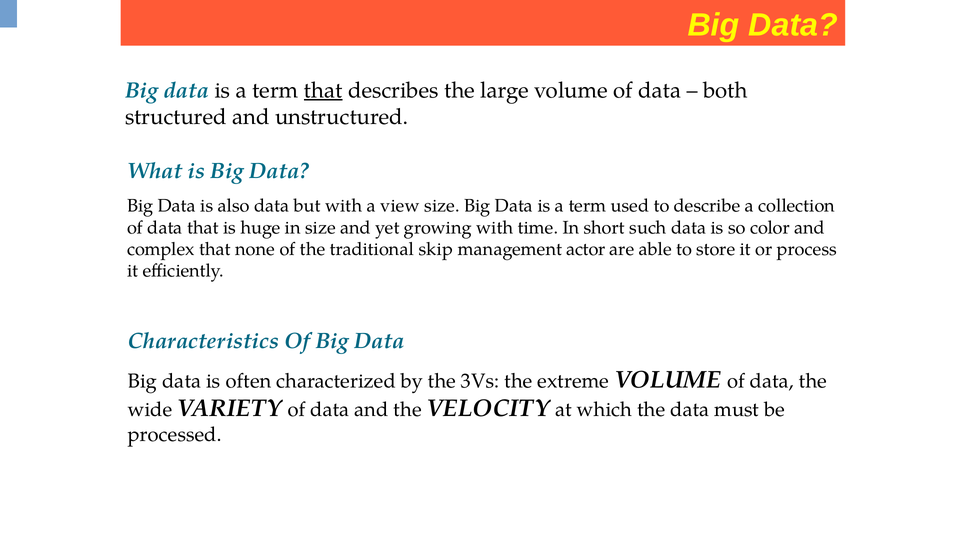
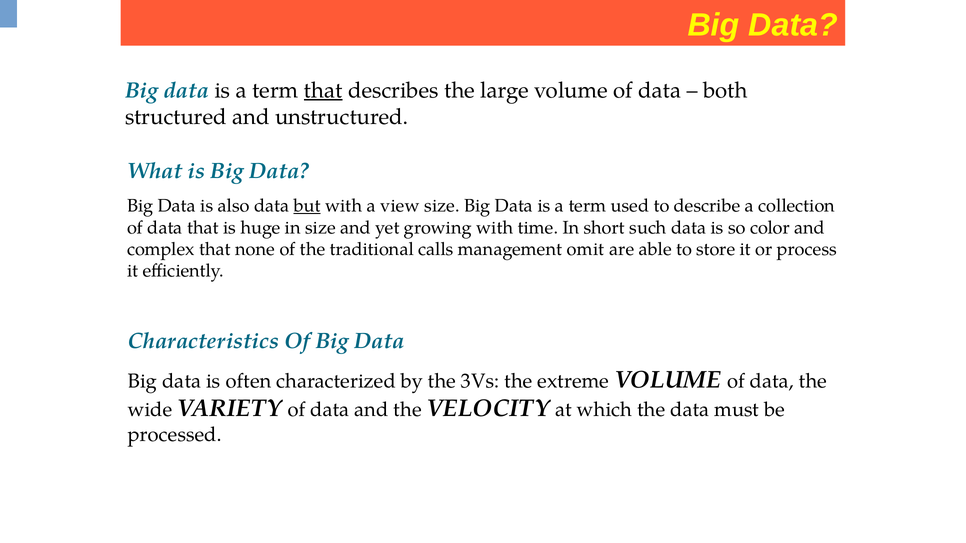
but underline: none -> present
skip: skip -> calls
actor: actor -> omit
